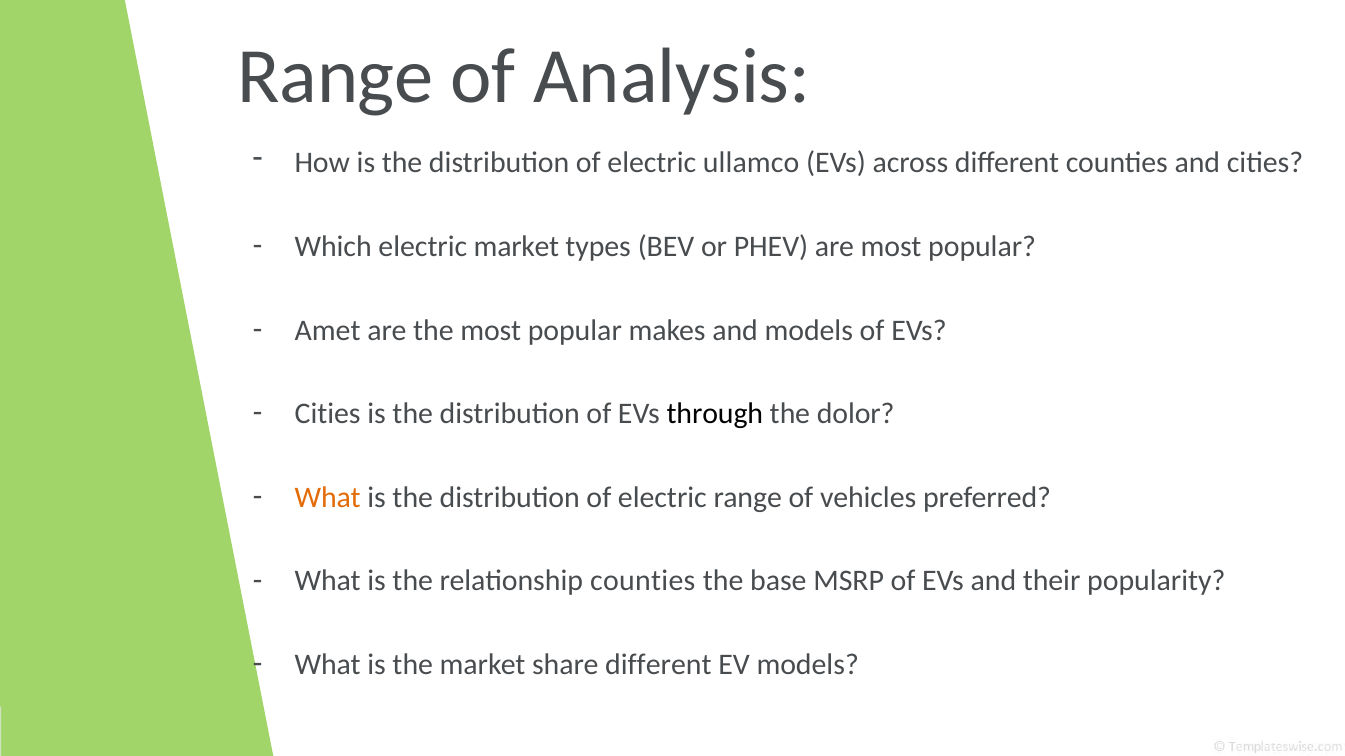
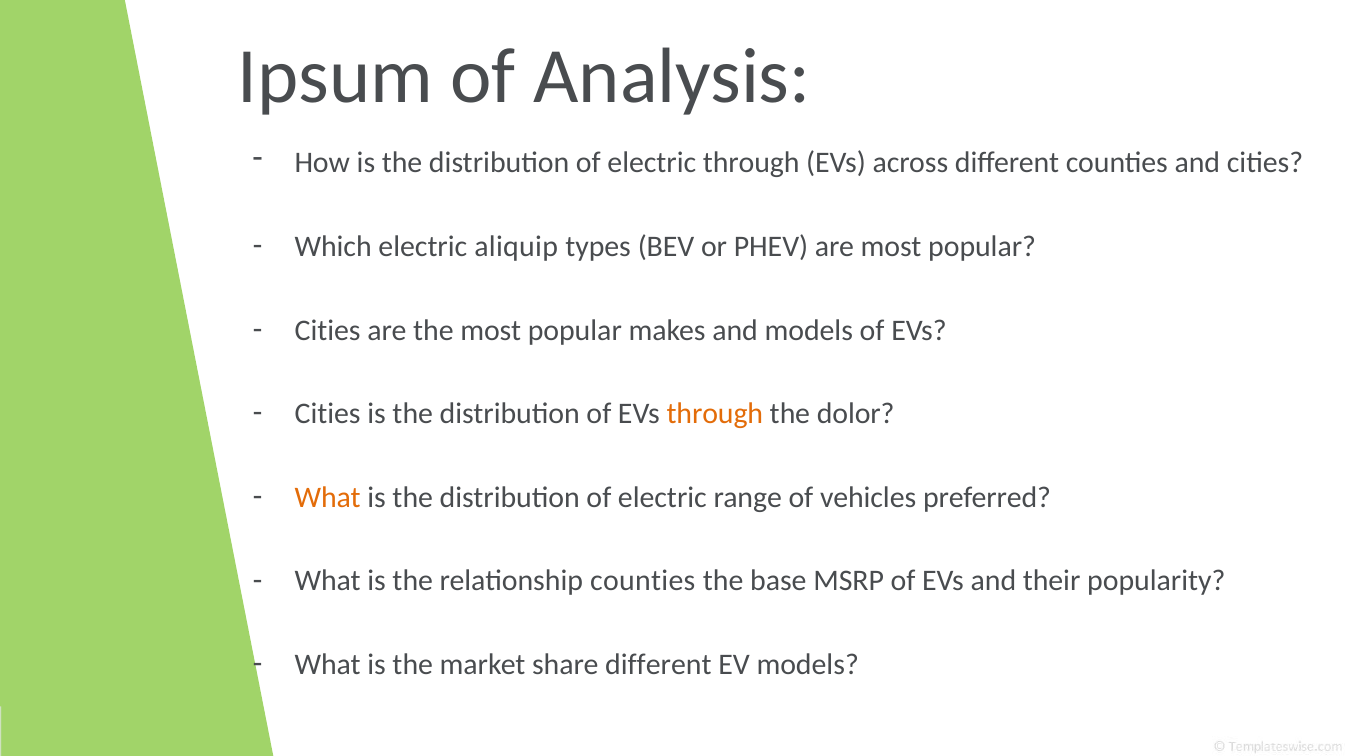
Range at (335, 77): Range -> Ipsum
electric ullamco: ullamco -> through
electric market: market -> aliquip
Amet at (328, 330): Amet -> Cities
through at (715, 414) colour: black -> orange
